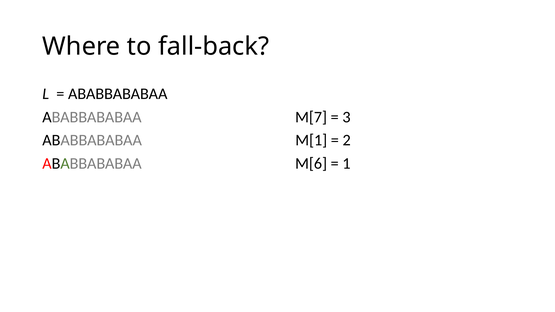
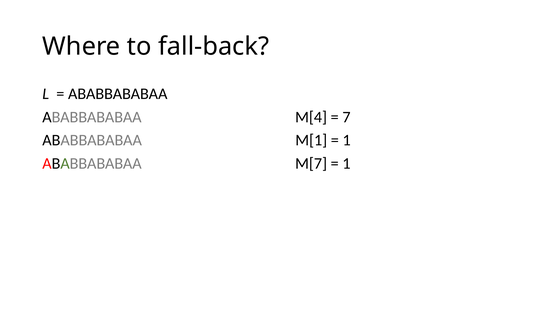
M[7: M[7 -> M[4
3: 3 -> 7
2 at (347, 140): 2 -> 1
M[6: M[6 -> M[7
